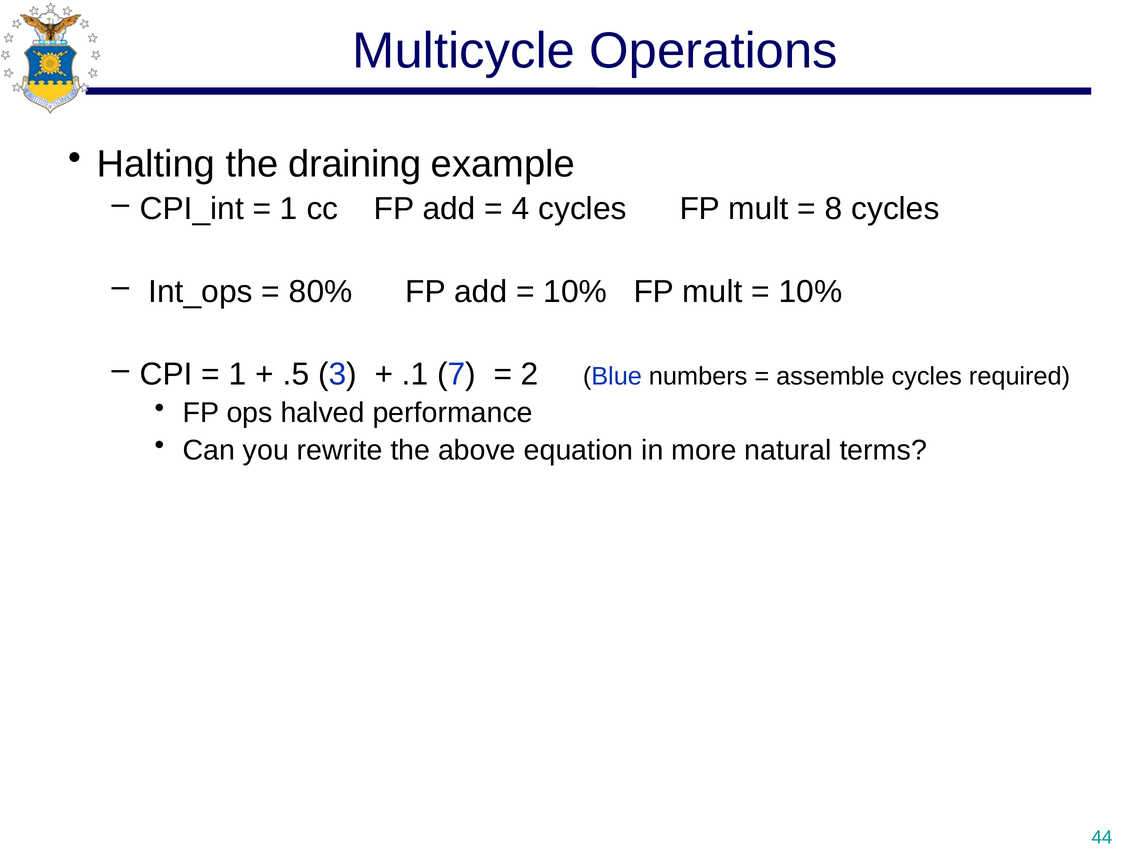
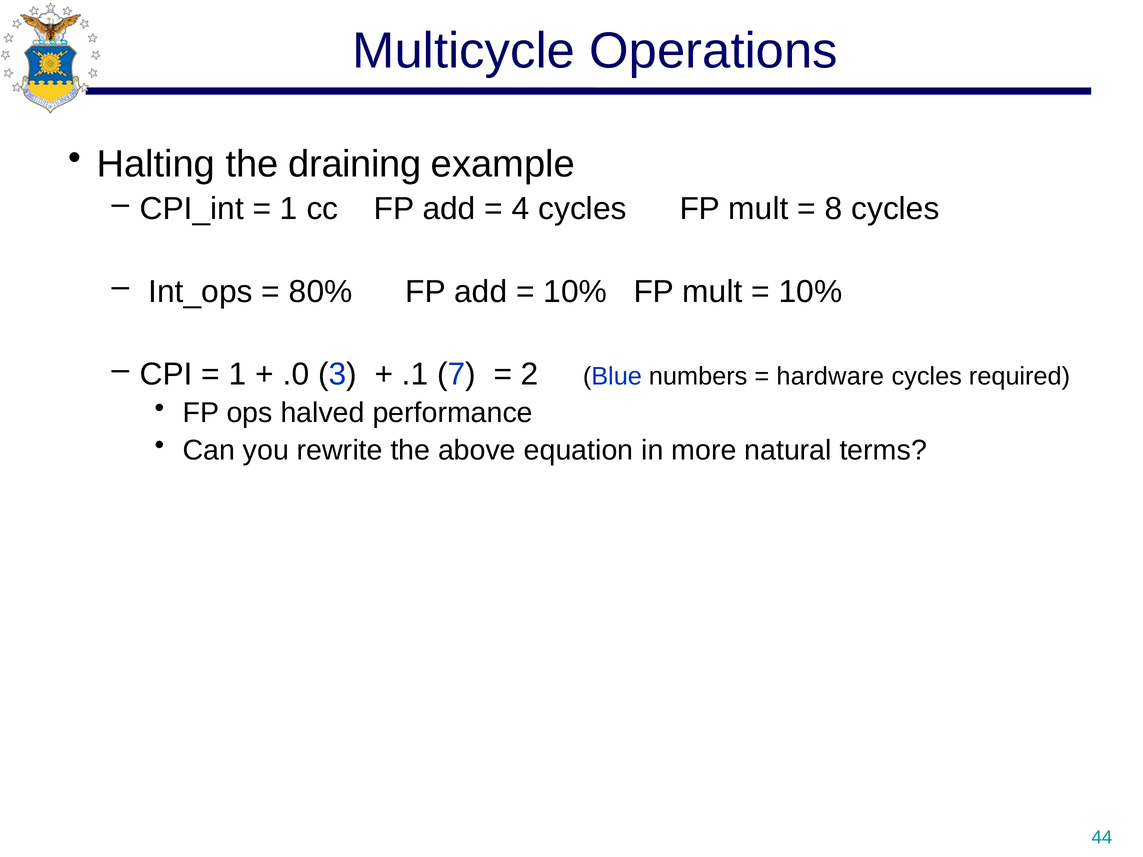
.5: .5 -> .0
assemble: assemble -> hardware
